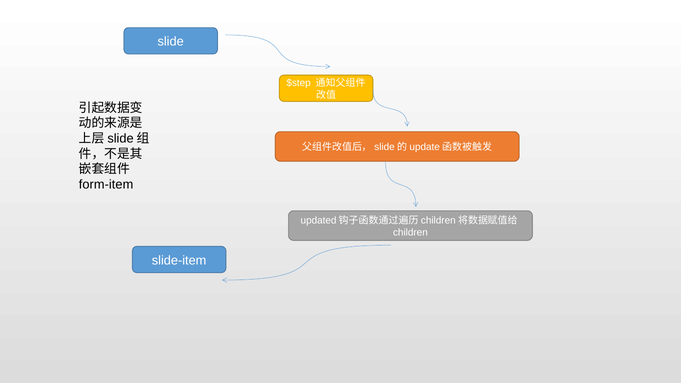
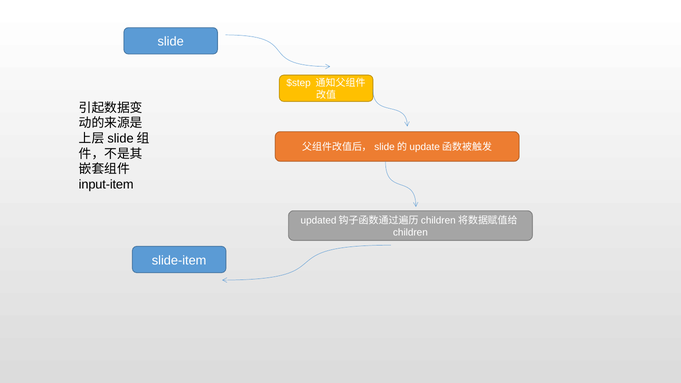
form-item: form-item -> input-item
